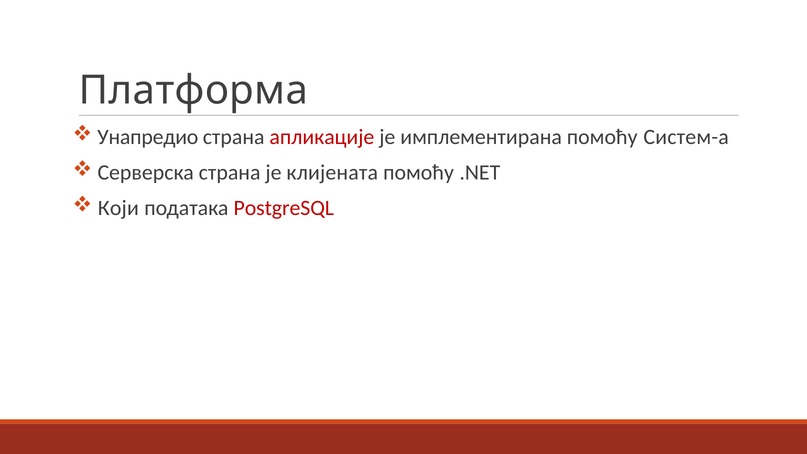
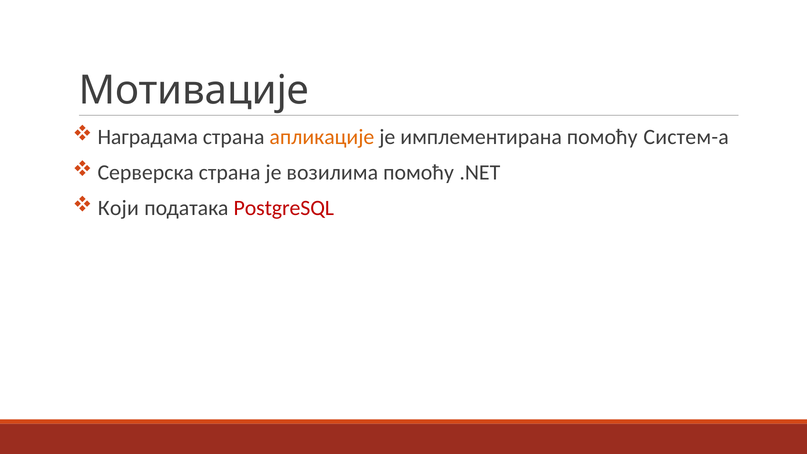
Платформа: Платформа -> Мотивације
Унапредио: Унапредио -> Наградама
апликације colour: red -> orange
клијената: клијената -> возилима
